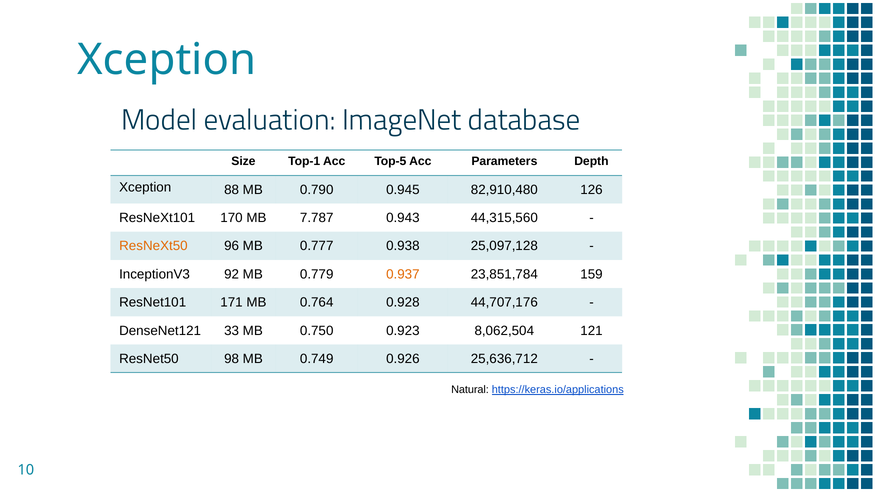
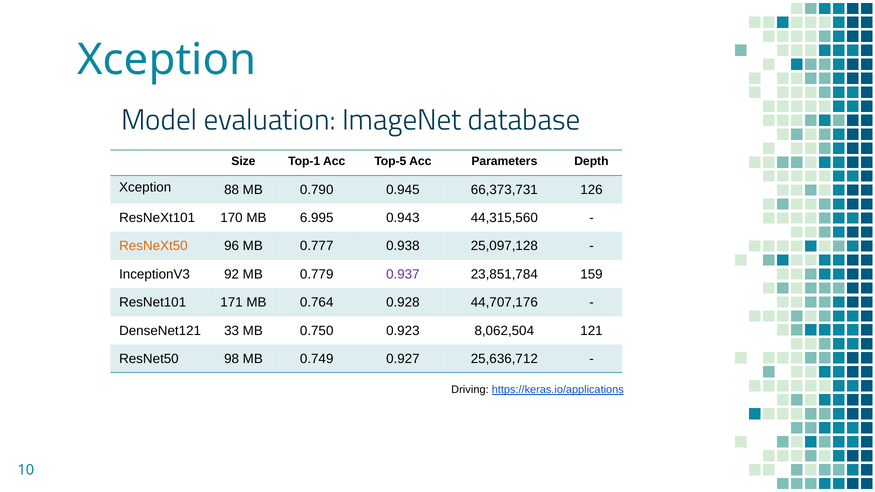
82,910,480: 82,910,480 -> 66,373,731
7.787: 7.787 -> 6.995
0.937 colour: orange -> purple
0.926: 0.926 -> 0.927
Natural: Natural -> Driving
